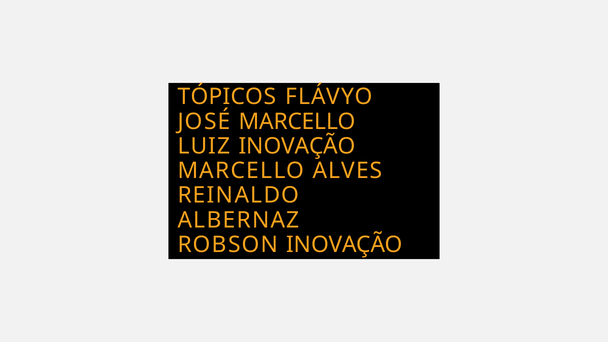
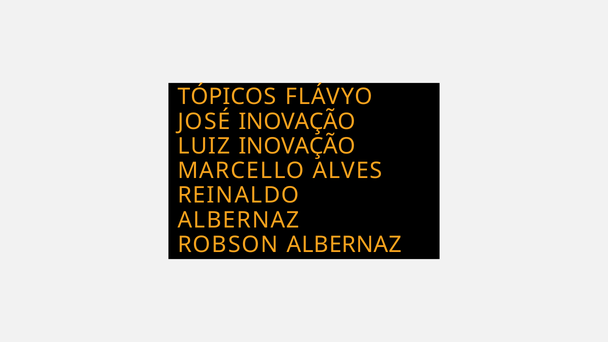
JOSÉ MARCELLO: MARCELLO -> INOVAÇÃO
ROBSON INOVAÇÃO: INOVAÇÃO -> ALBERNAZ
